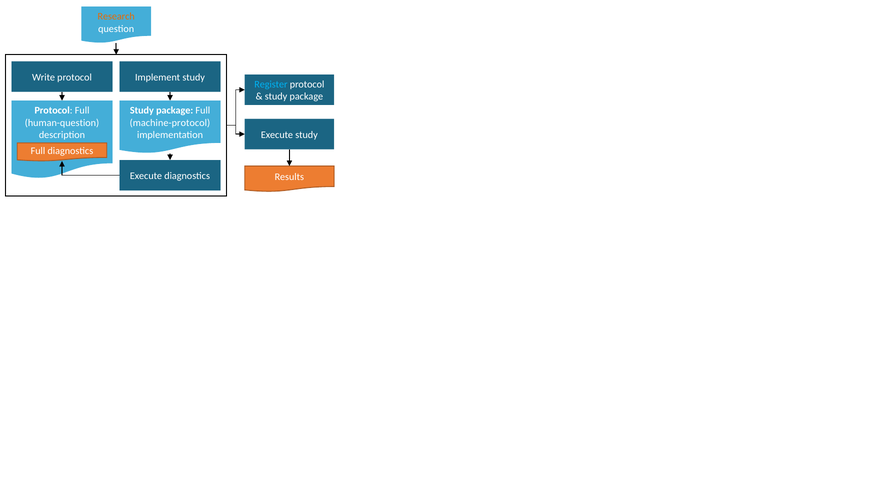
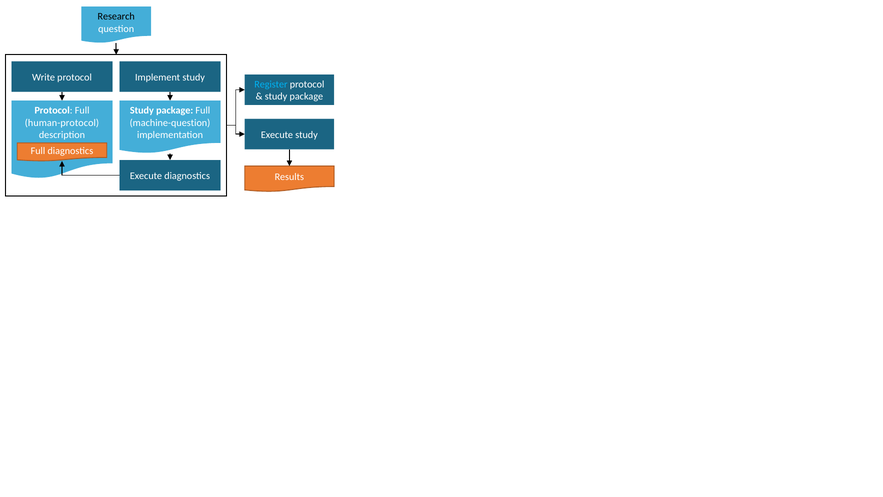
Research colour: orange -> black
machine-protocol: machine-protocol -> machine-question
human-question: human-question -> human-protocol
